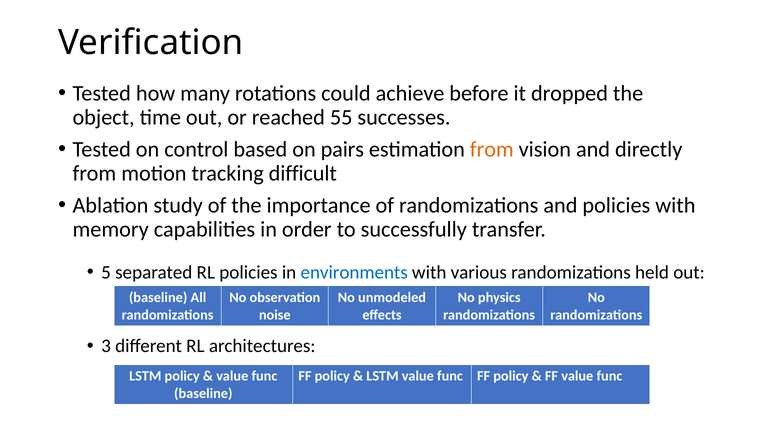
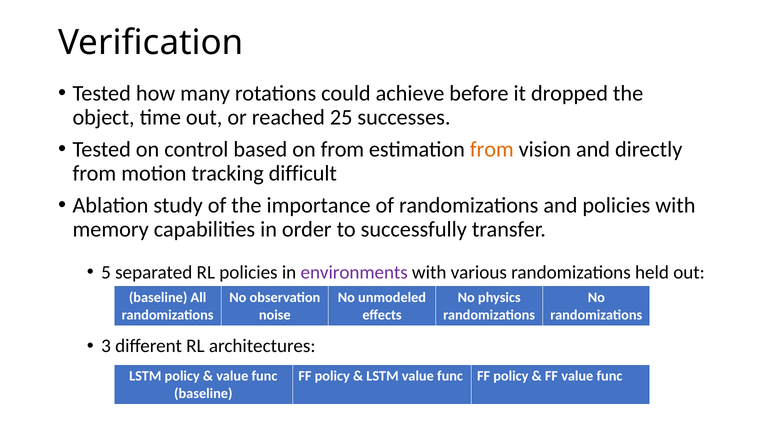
55: 55 -> 25
on pairs: pairs -> from
environments colour: blue -> purple
